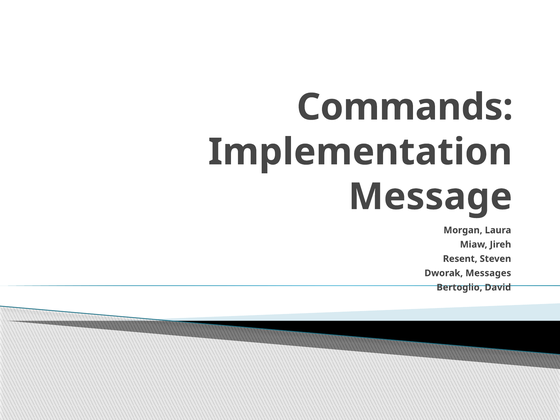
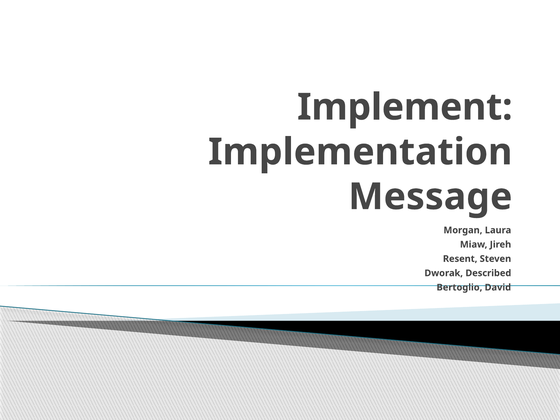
Commands: Commands -> Implement
Messages: Messages -> Described
